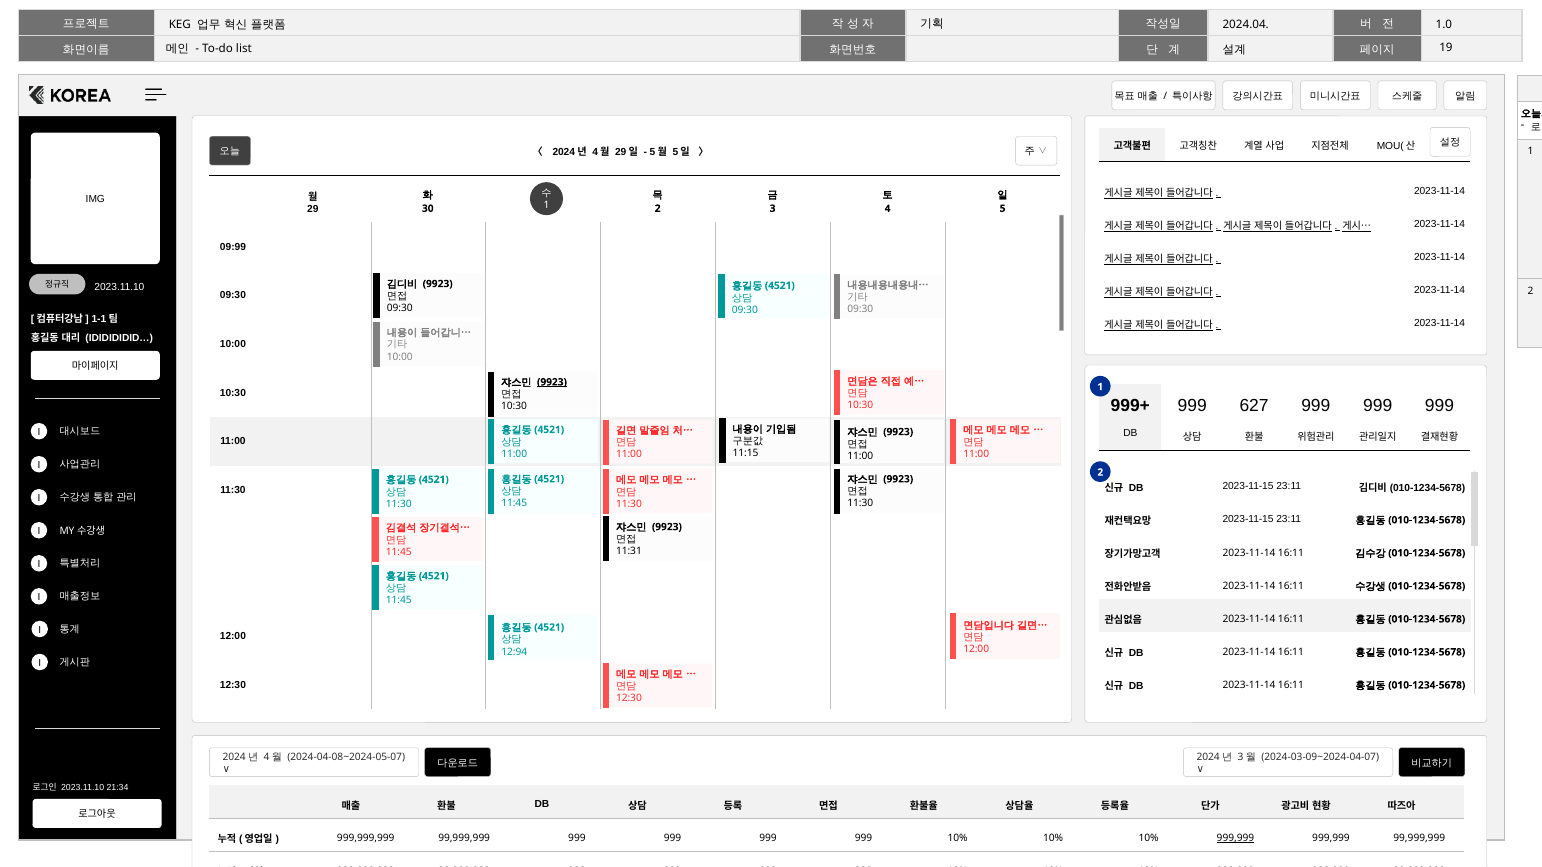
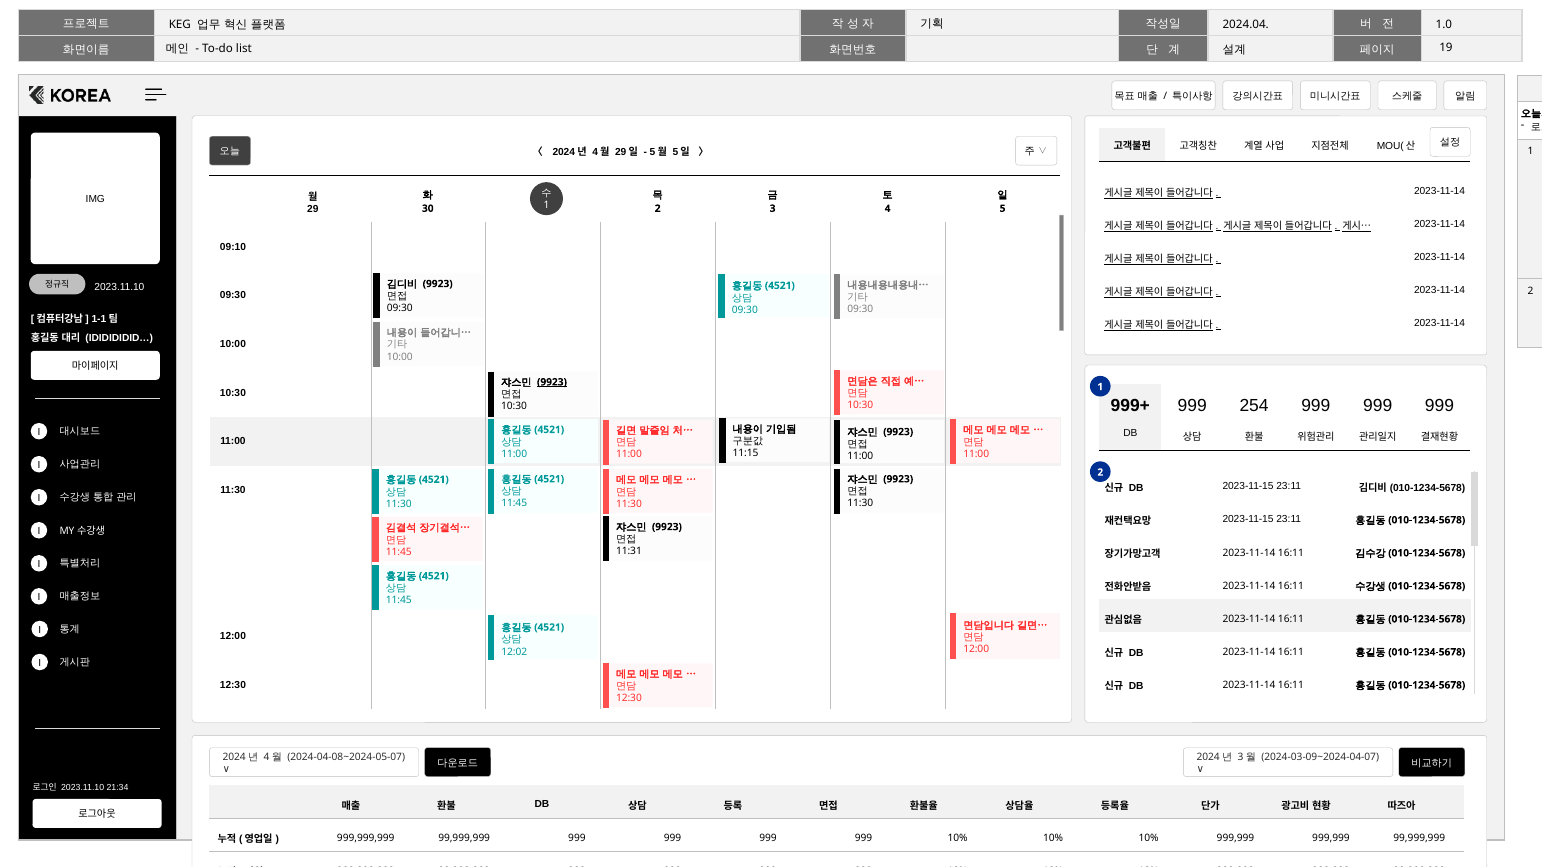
09:99: 09:99 -> 09:10
627: 627 -> 254
12:94: 12:94 -> 12:02
999,999 at (1235, 839) underline: present -> none
